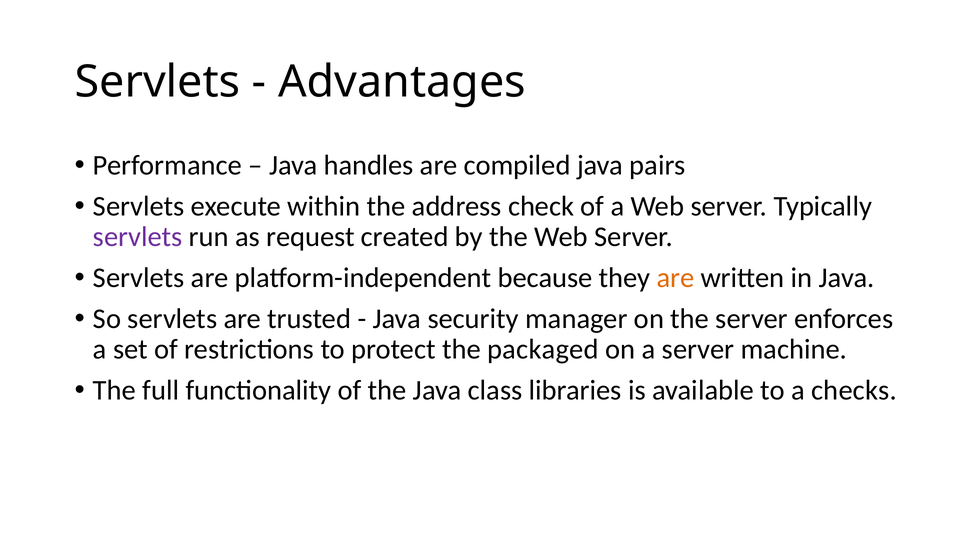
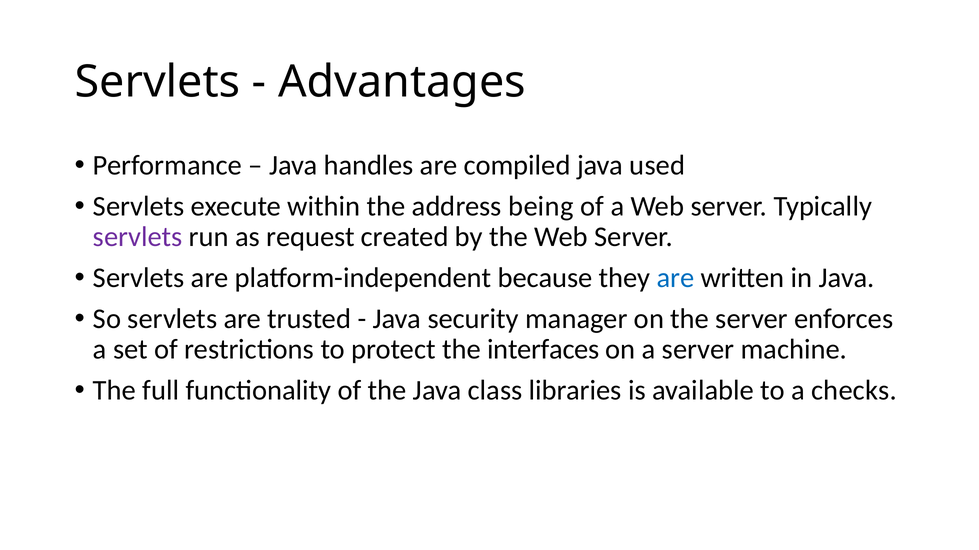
pairs: pairs -> used
check: check -> being
are at (676, 278) colour: orange -> blue
packaged: packaged -> interfaces
